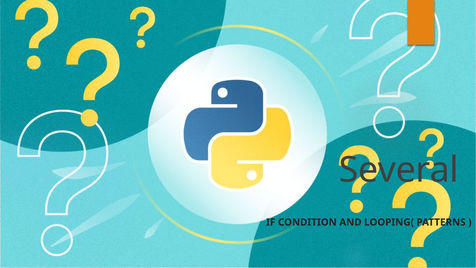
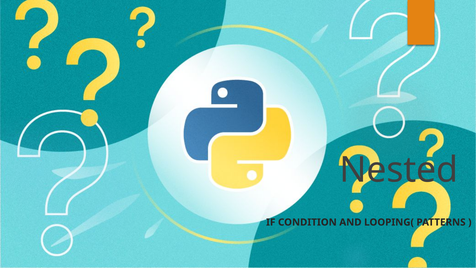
Several: Several -> Nested
